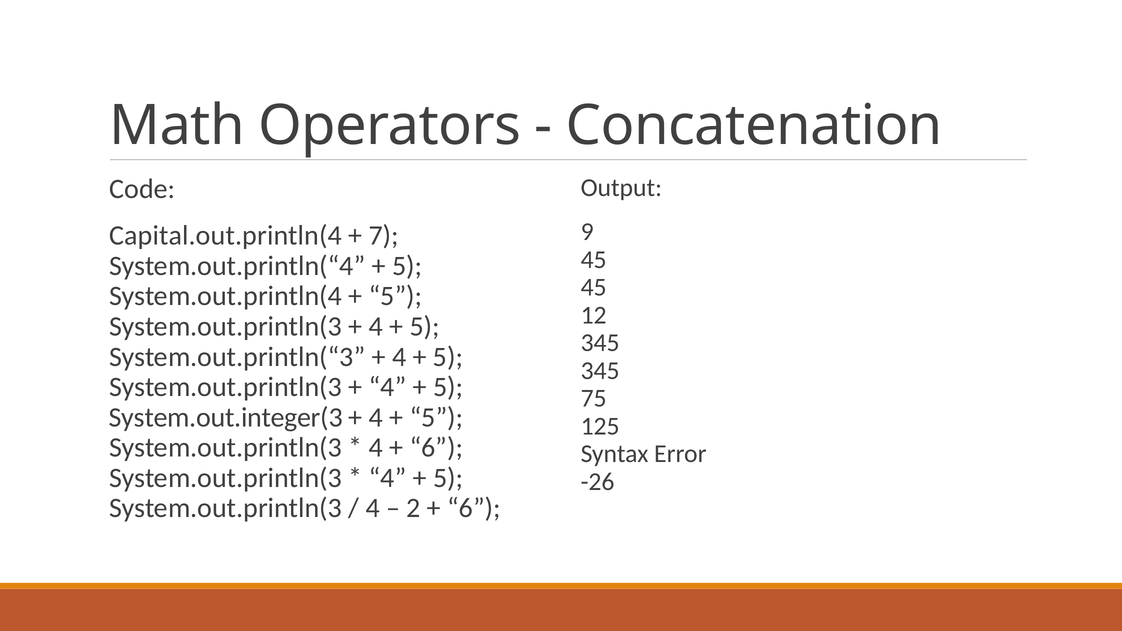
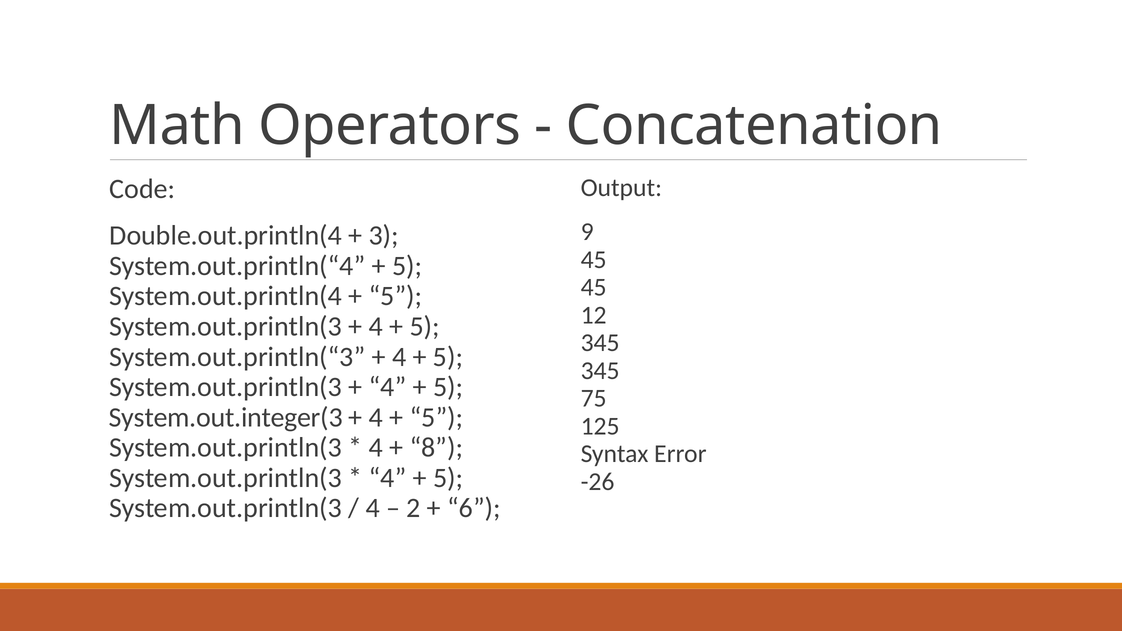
Capital.out.println(4: Capital.out.println(4 -> Double.out.println(4
7: 7 -> 3
6 at (436, 448): 6 -> 8
